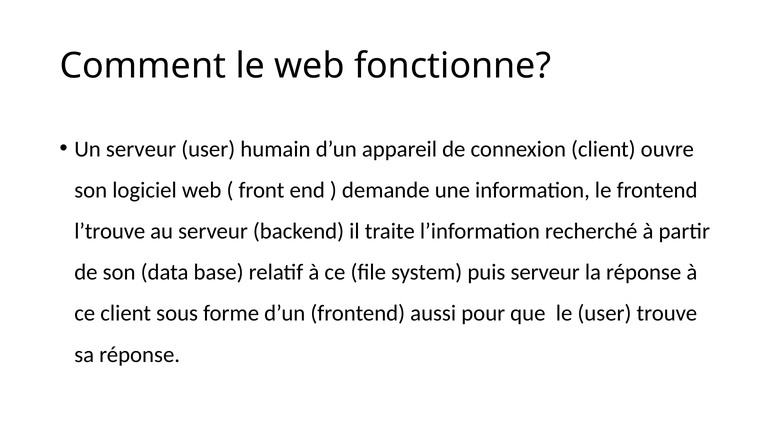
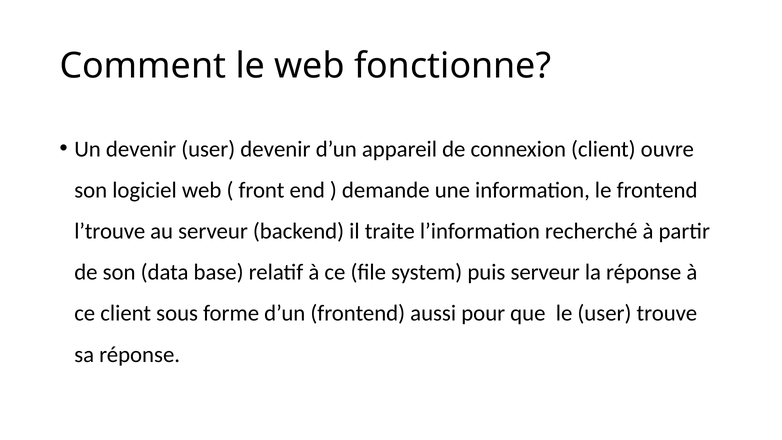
Un serveur: serveur -> devenir
user humain: humain -> devenir
